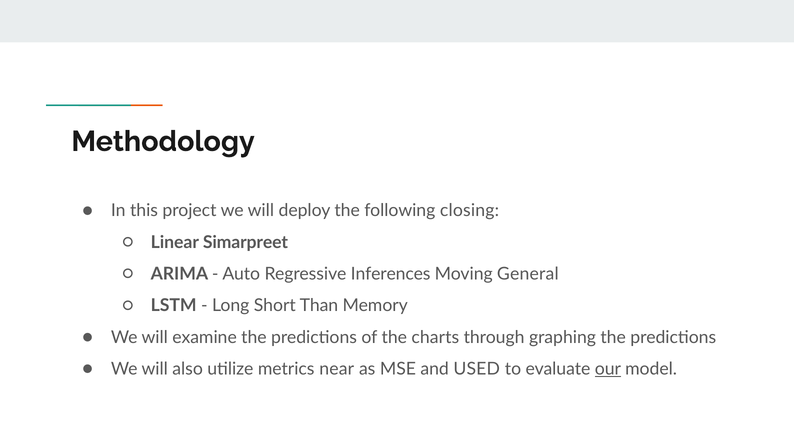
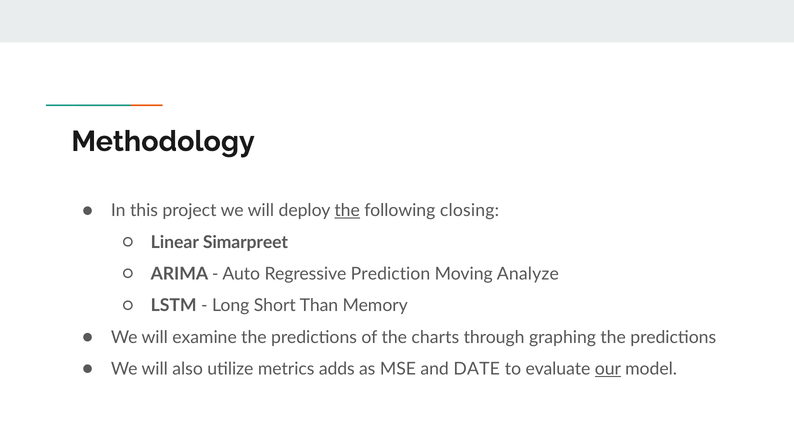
the at (347, 211) underline: none -> present
Inferences: Inferences -> Prediction
General: General -> Analyze
near: near -> adds
USED: USED -> DATE
